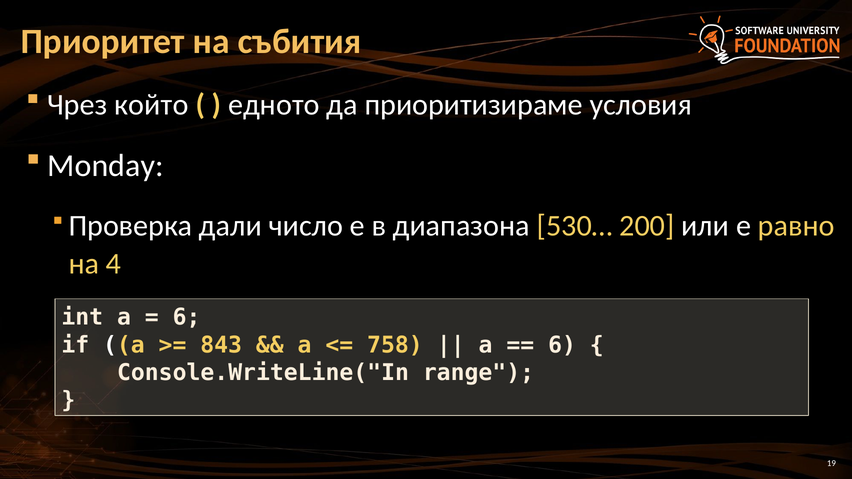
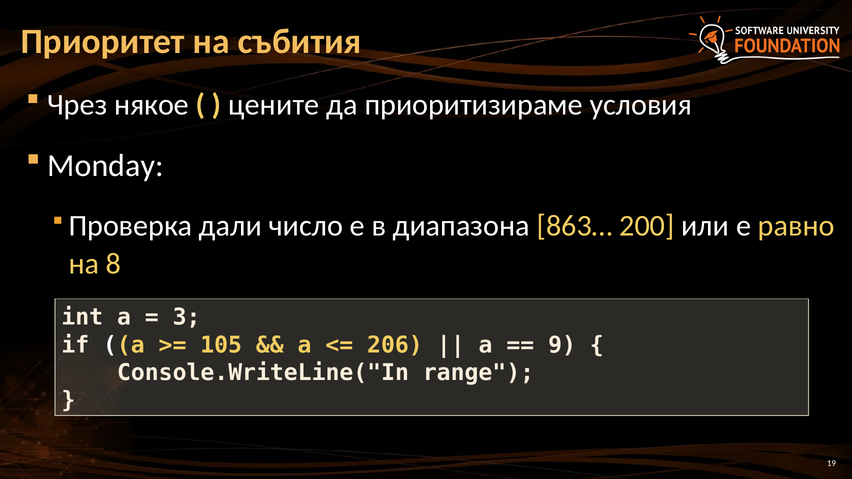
който: който -> някое
едното: едното -> цените
530…: 530… -> 863…
4: 4 -> 8
6 at (187, 318): 6 -> 3
843: 843 -> 105
758: 758 -> 206
6 at (562, 345): 6 -> 9
